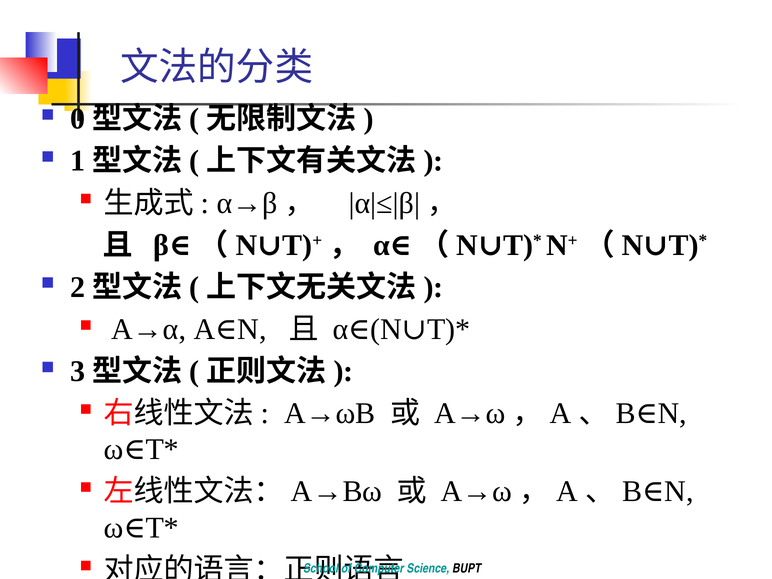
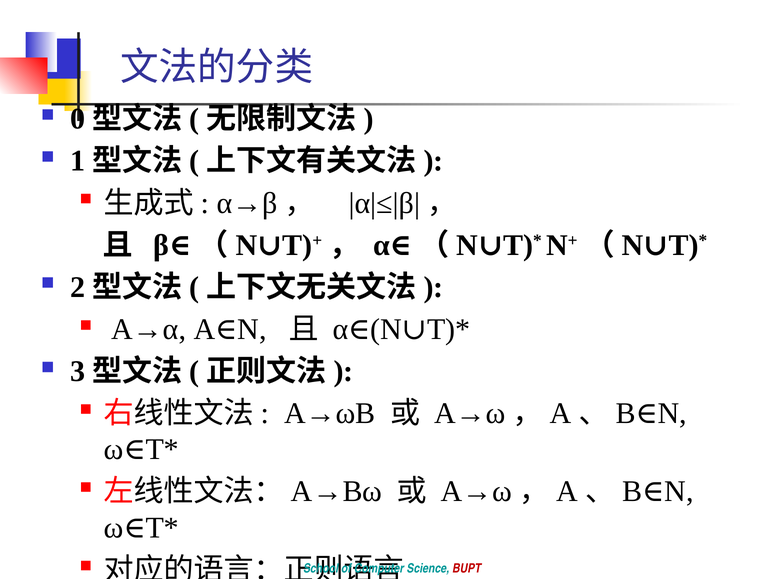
BUPT colour: black -> red
